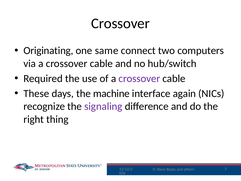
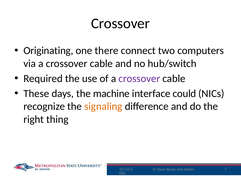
same: same -> there
again: again -> could
signaling colour: purple -> orange
